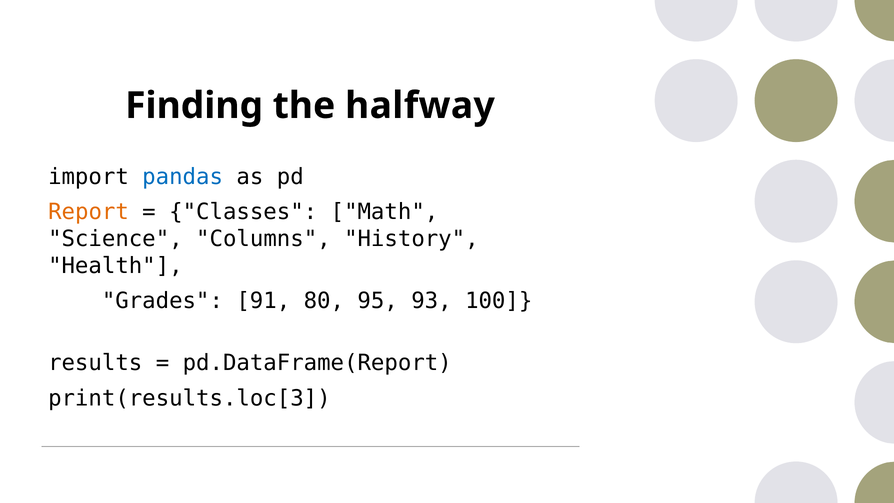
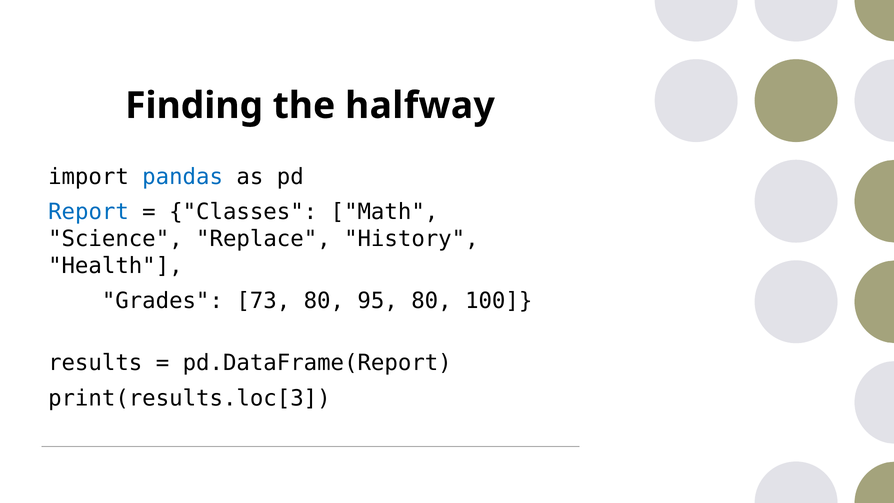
Report colour: orange -> blue
Columns: Columns -> Replace
91: 91 -> 73
95 93: 93 -> 80
